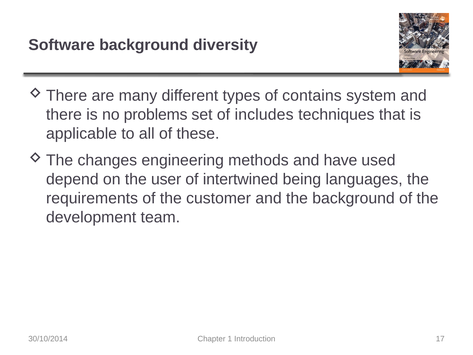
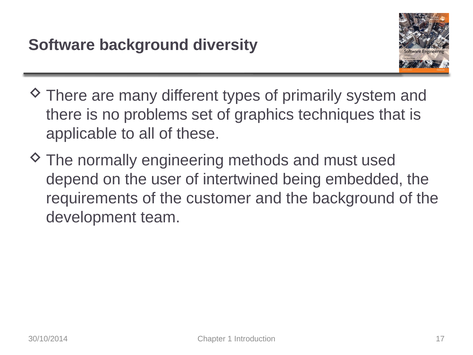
contains: contains -> primarily
includes: includes -> graphics
changes: changes -> normally
have: have -> must
languages: languages -> embedded
